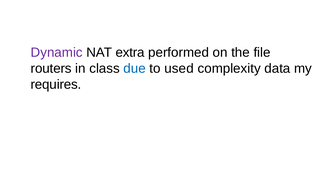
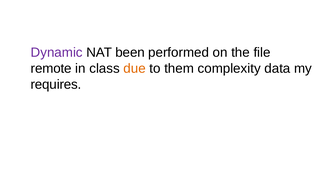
extra: extra -> been
routers: routers -> remote
due colour: blue -> orange
used: used -> them
